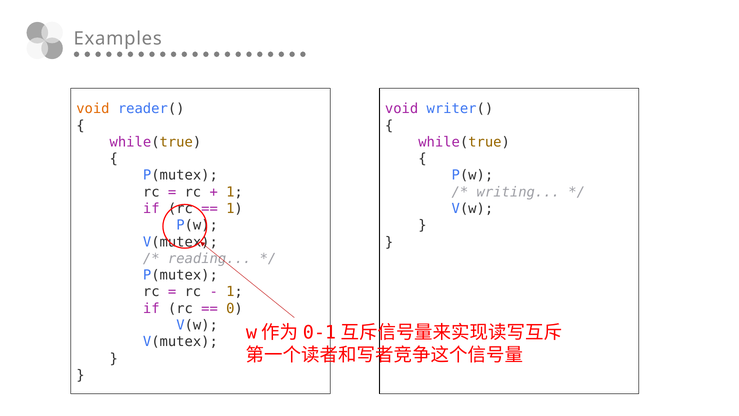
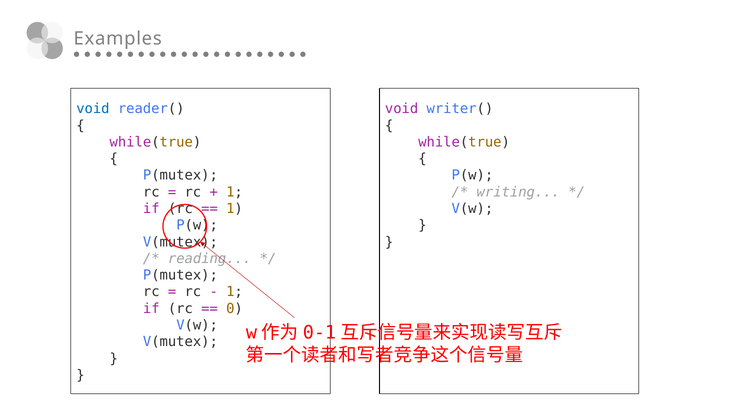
void at (93, 109) colour: orange -> blue
